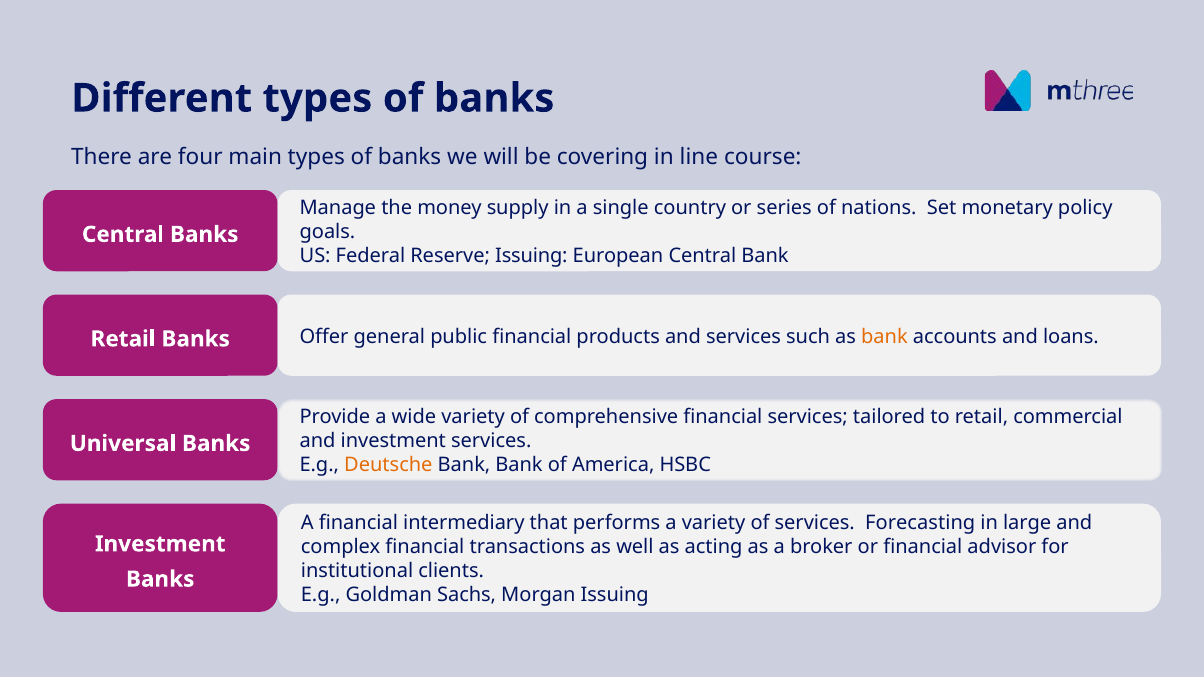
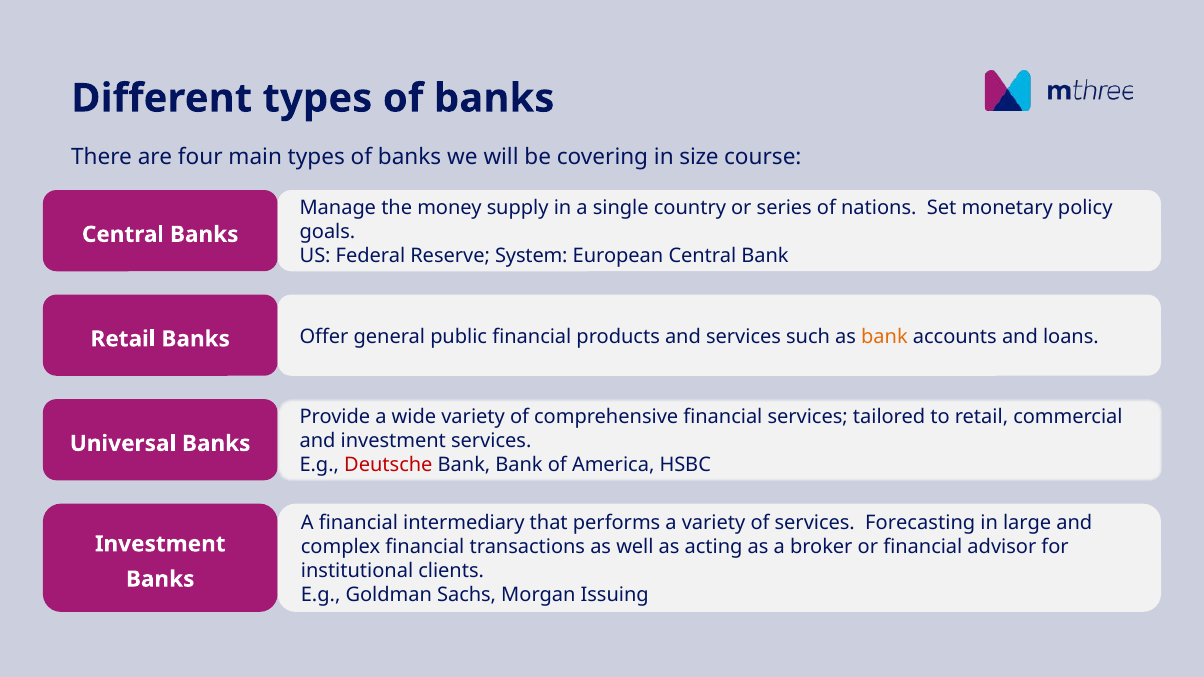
line: line -> size
Reserve Issuing: Issuing -> System
Deutsche colour: orange -> red
